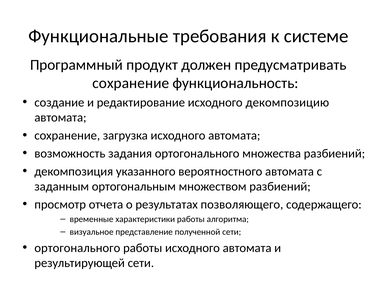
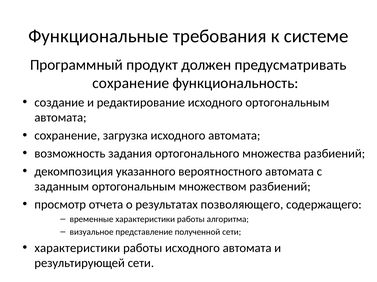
исходного декомпозицию: декомпозицию -> ортогональным
ортогонального at (77, 249): ортогонального -> характеристики
